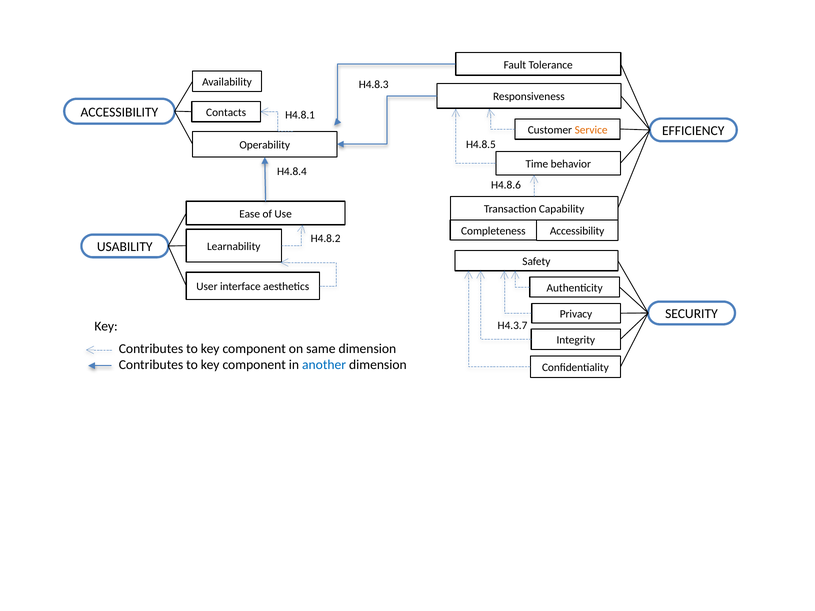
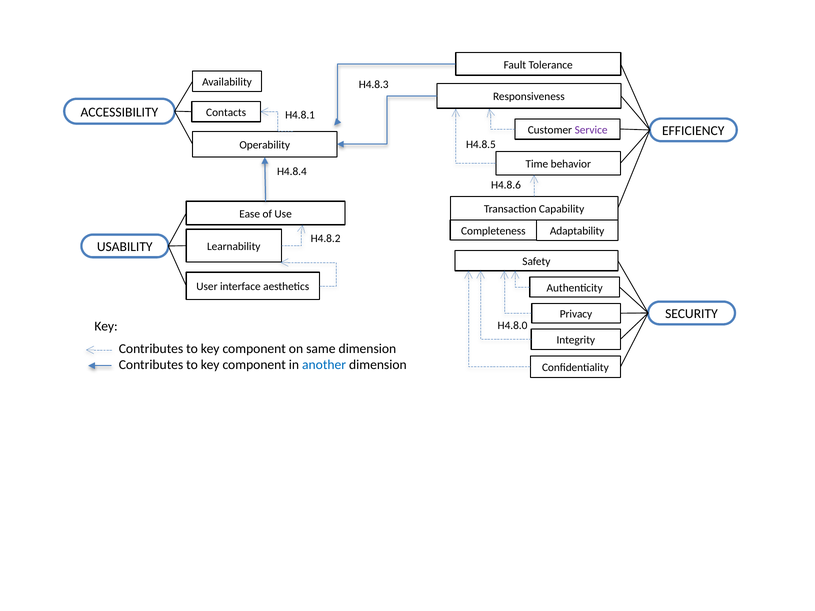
Service colour: orange -> purple
Completeness Accessibility: Accessibility -> Adaptability
H4.3.7: H4.3.7 -> H4.8.0
